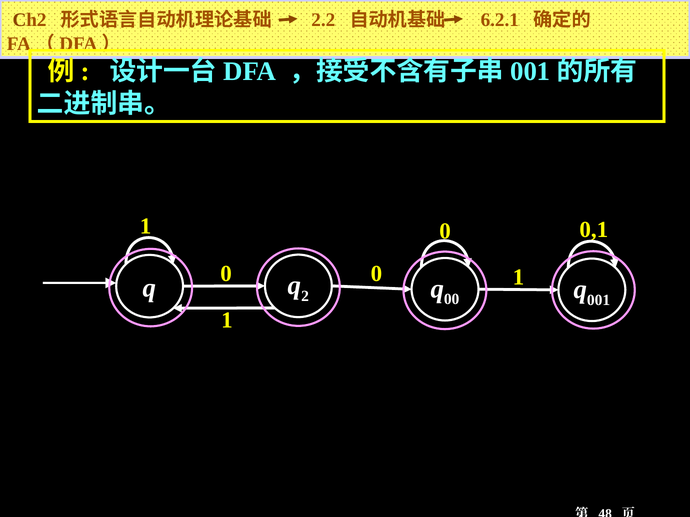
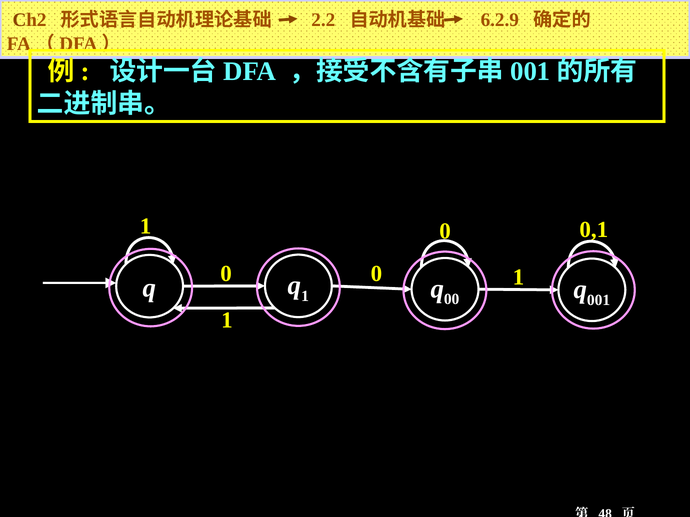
6.2.1: 6.2.1 -> 6.2.9
q 2: 2 -> 1
